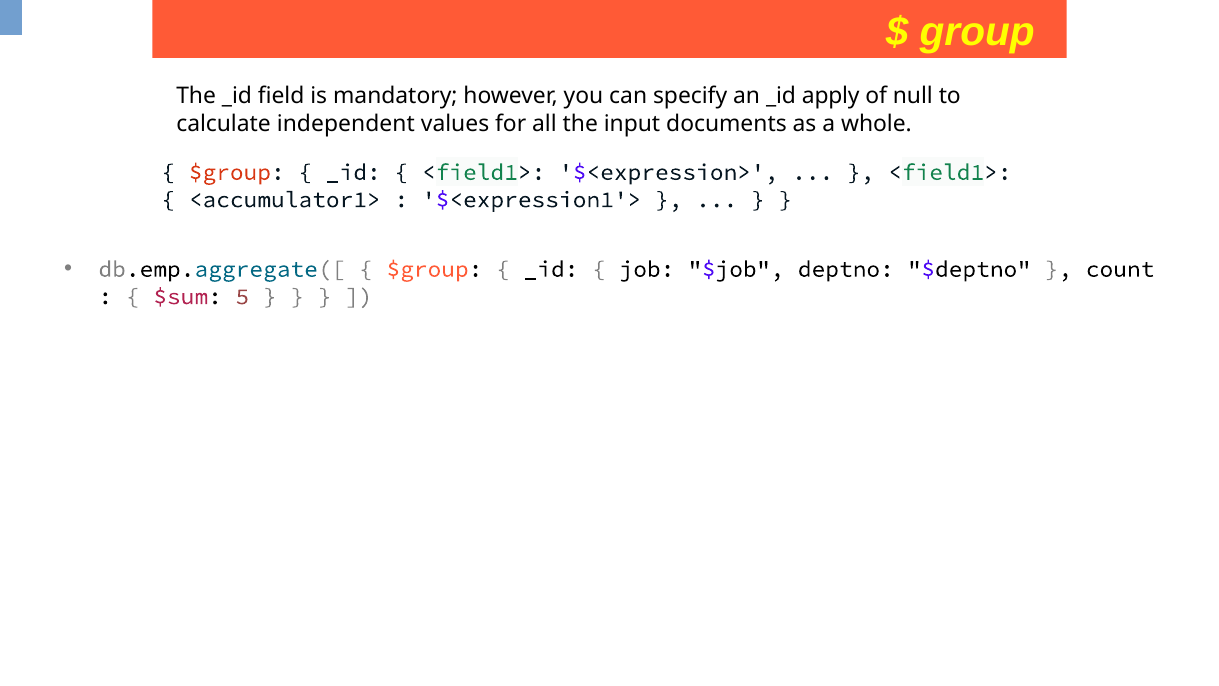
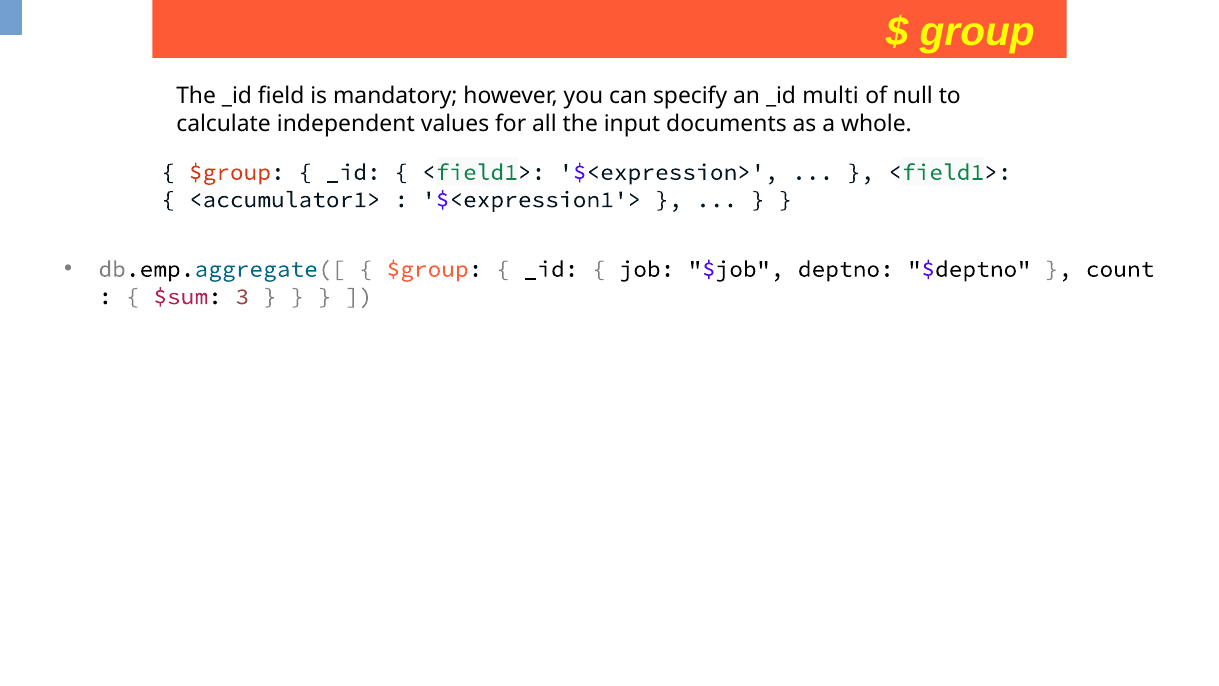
apply: apply -> multi
5: 5 -> 3
